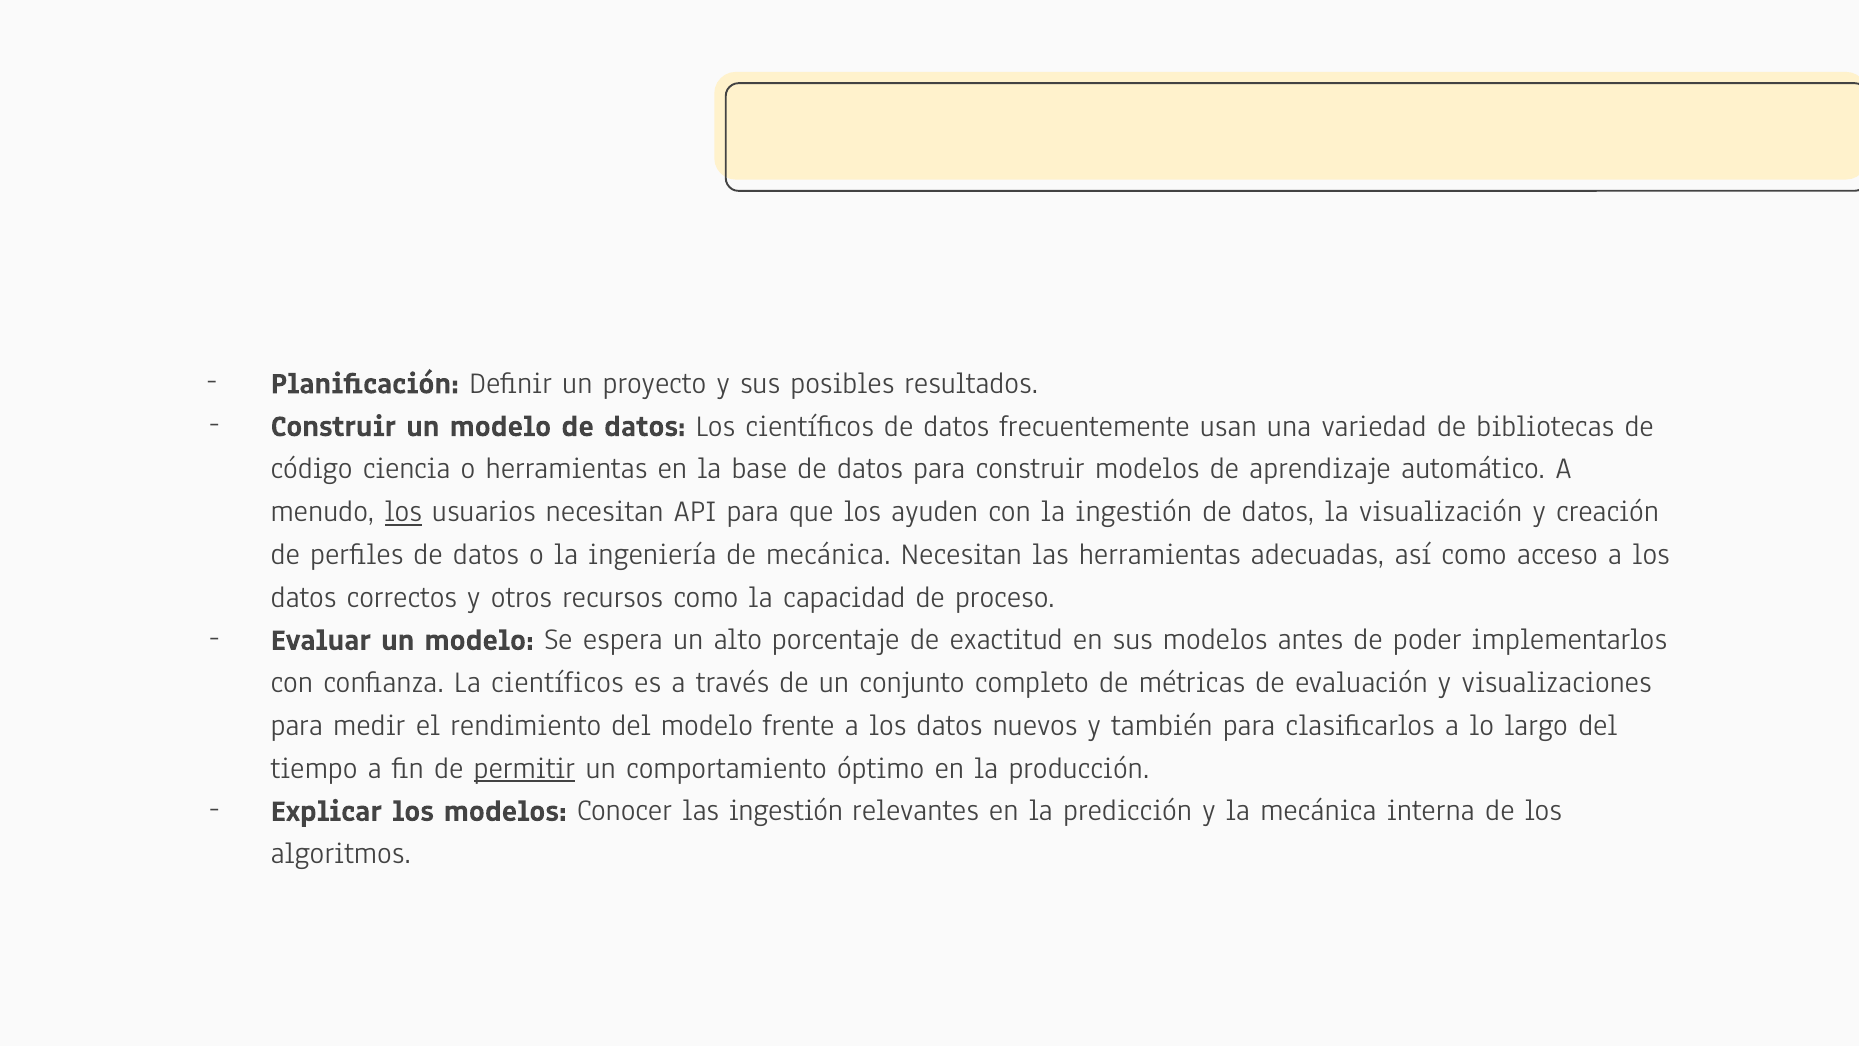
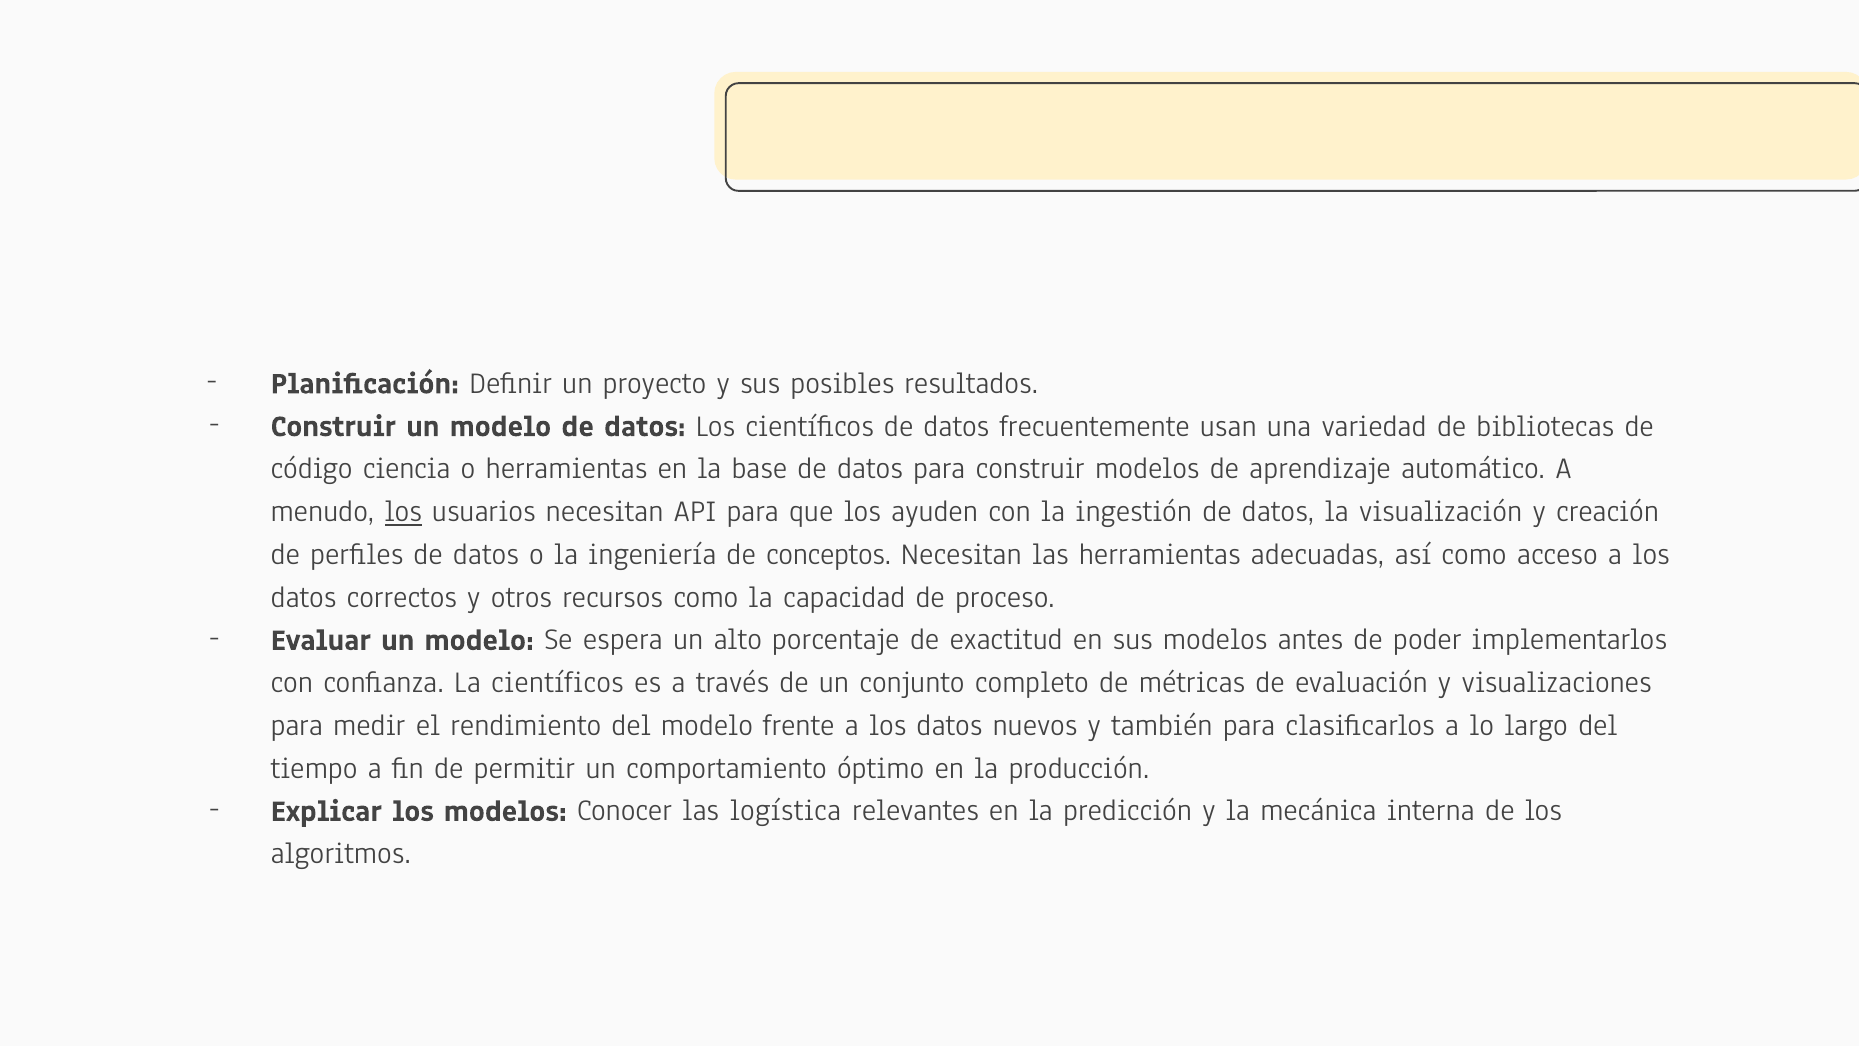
de mecánica: mecánica -> conceptos
permitir underline: present -> none
las ingestión: ingestión -> logística
